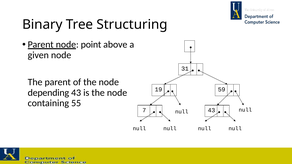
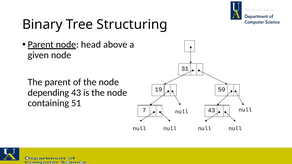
point: point -> head
55: 55 -> 51
